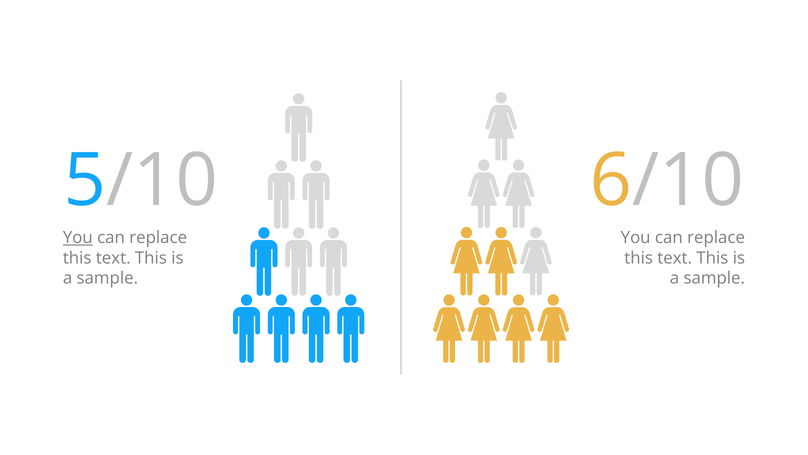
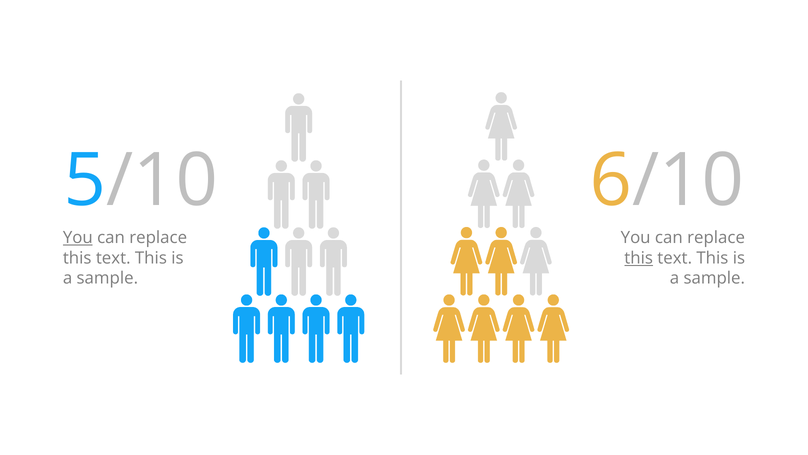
this at (639, 258) underline: none -> present
